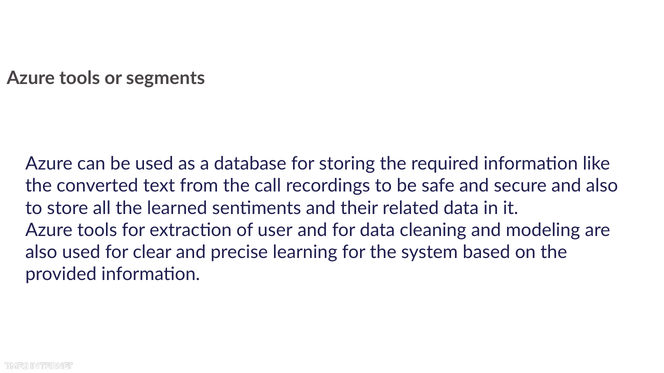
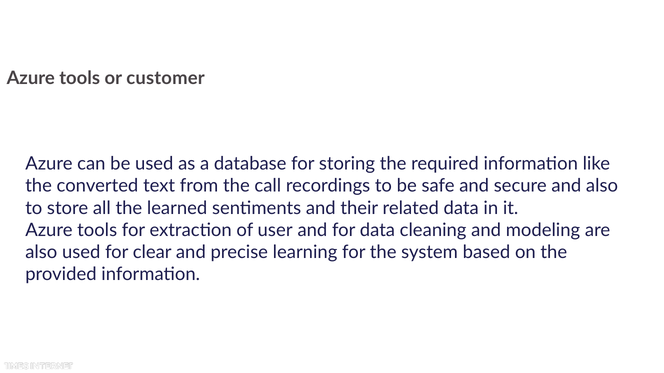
segments: segments -> customer
